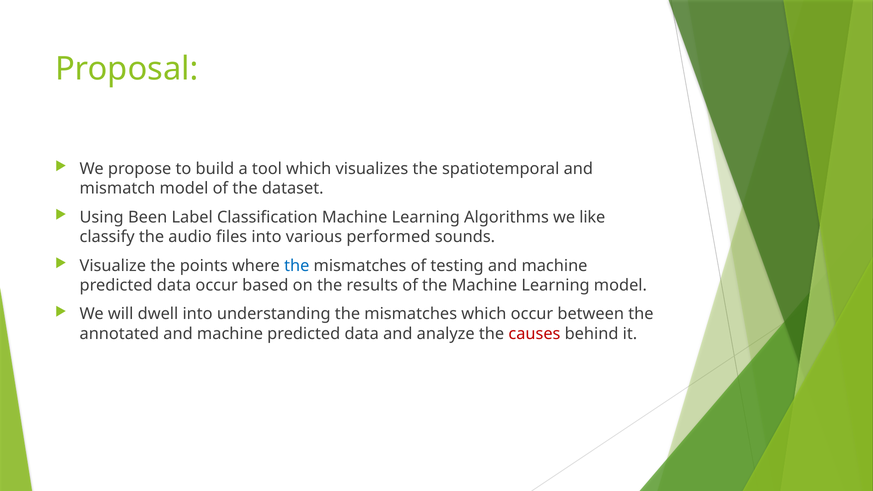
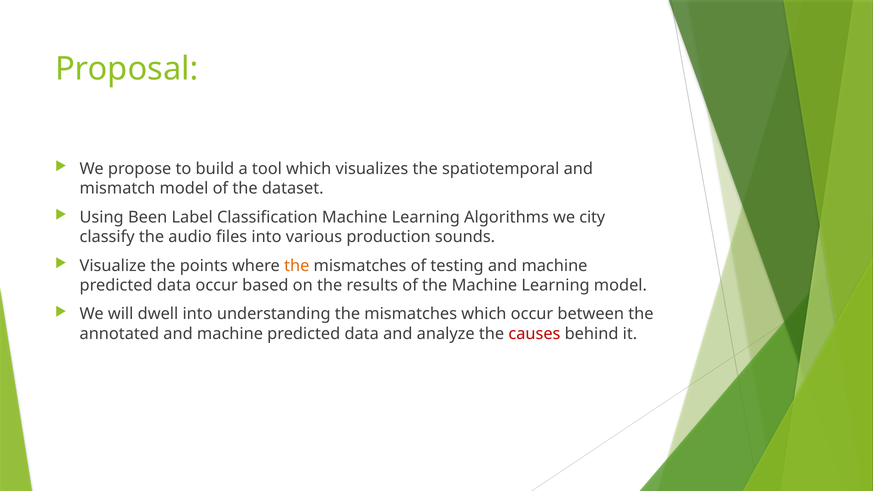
like: like -> city
performed: performed -> production
the at (297, 266) colour: blue -> orange
